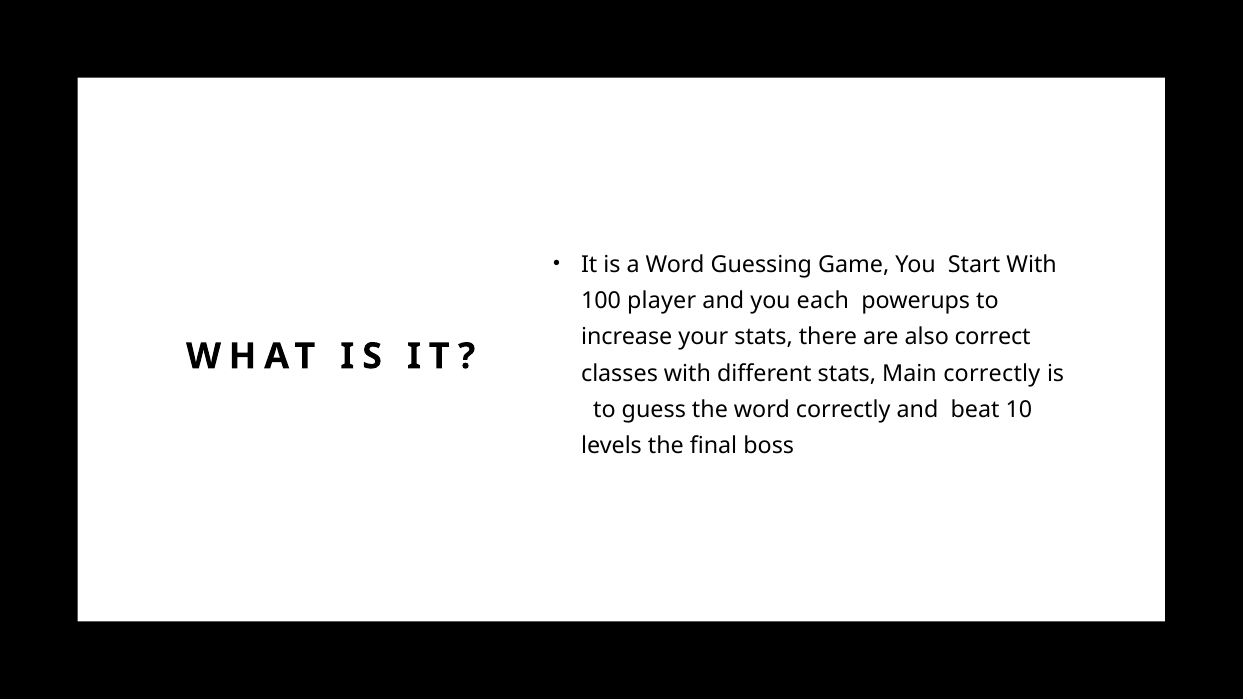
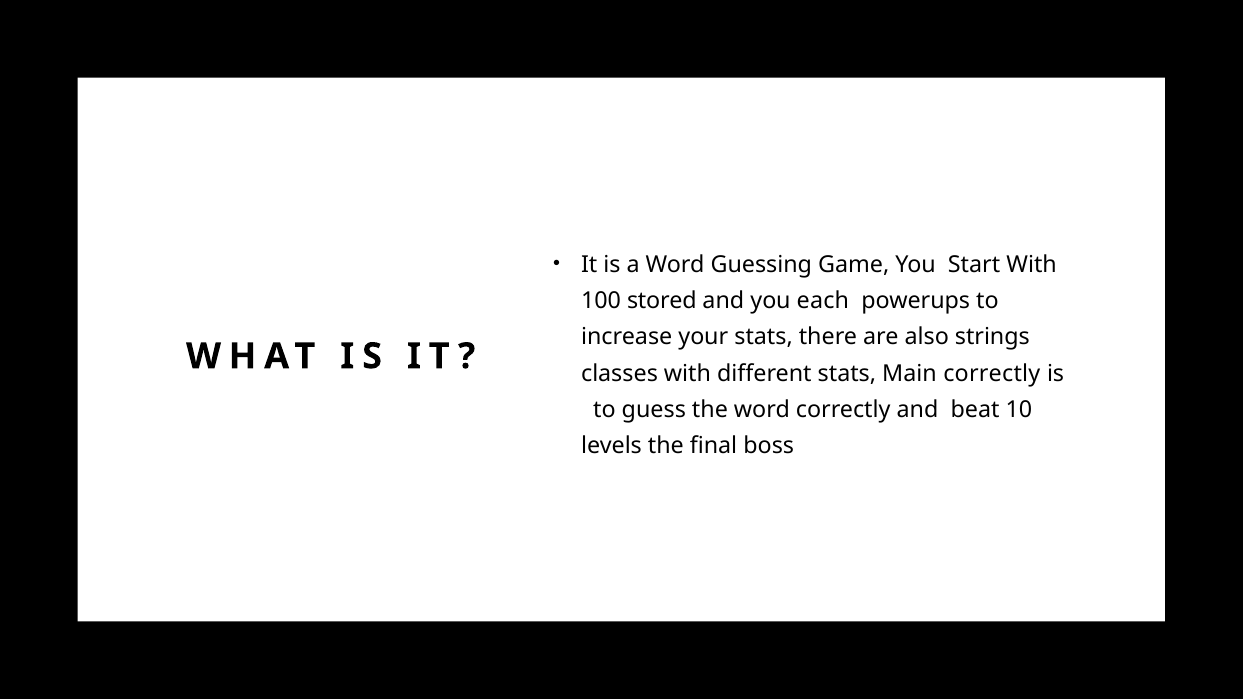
player: player -> stored
correct: correct -> strings
